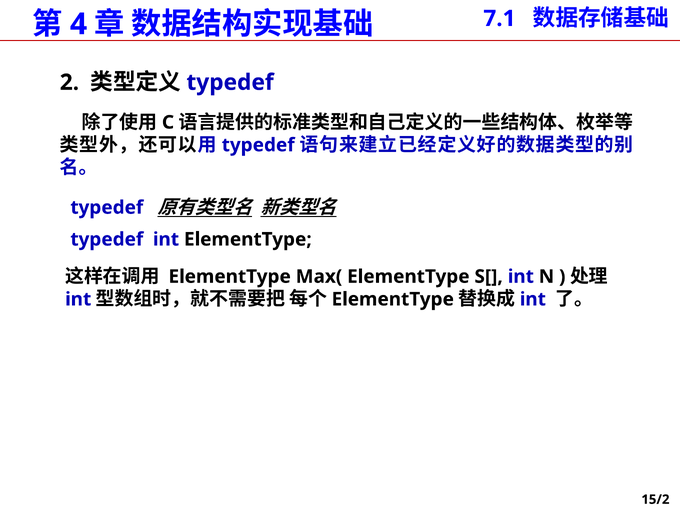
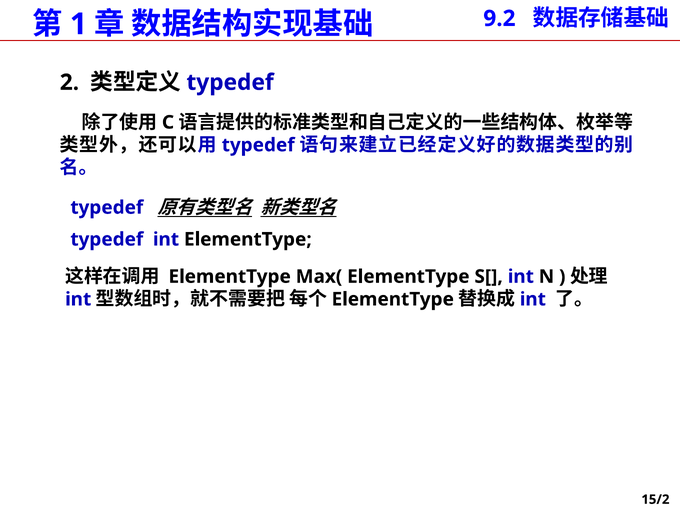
4: 4 -> 1
7.1: 7.1 -> 9.2
